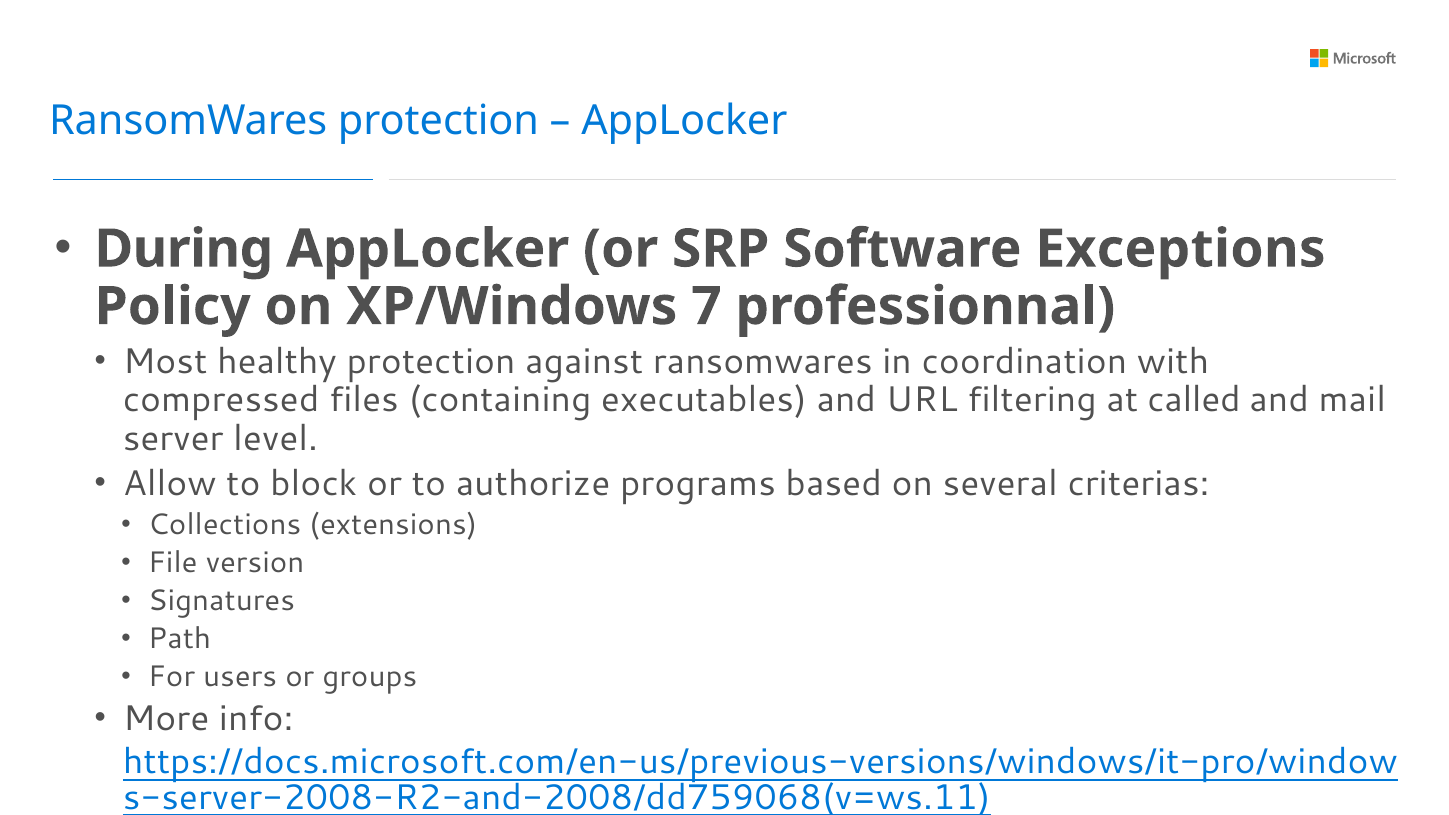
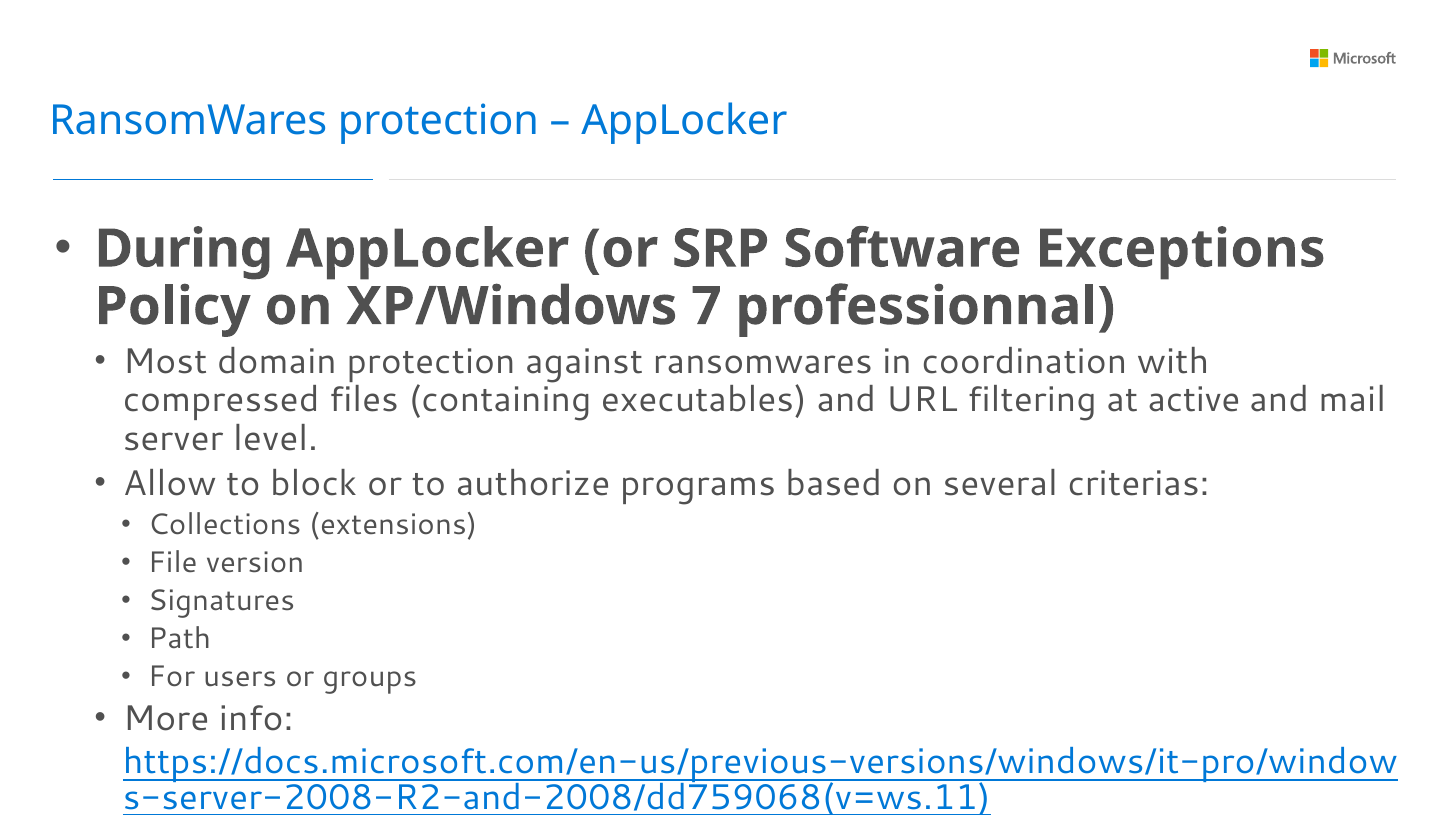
healthy: healthy -> domain
called: called -> active
